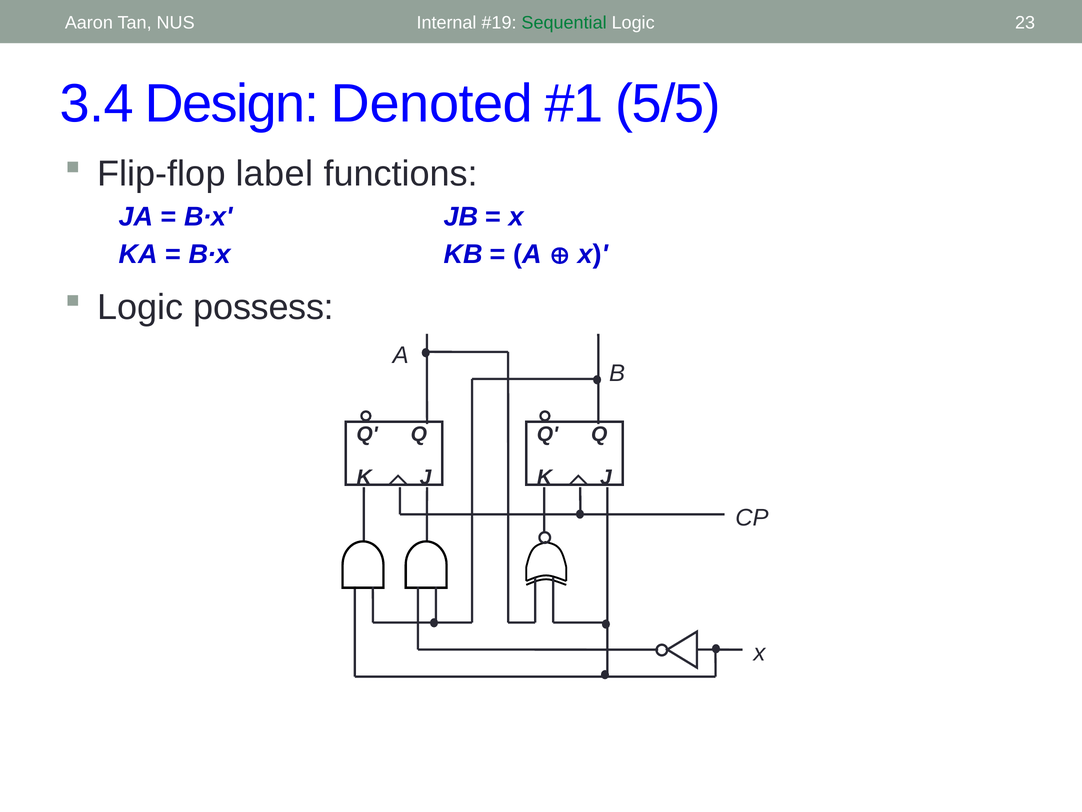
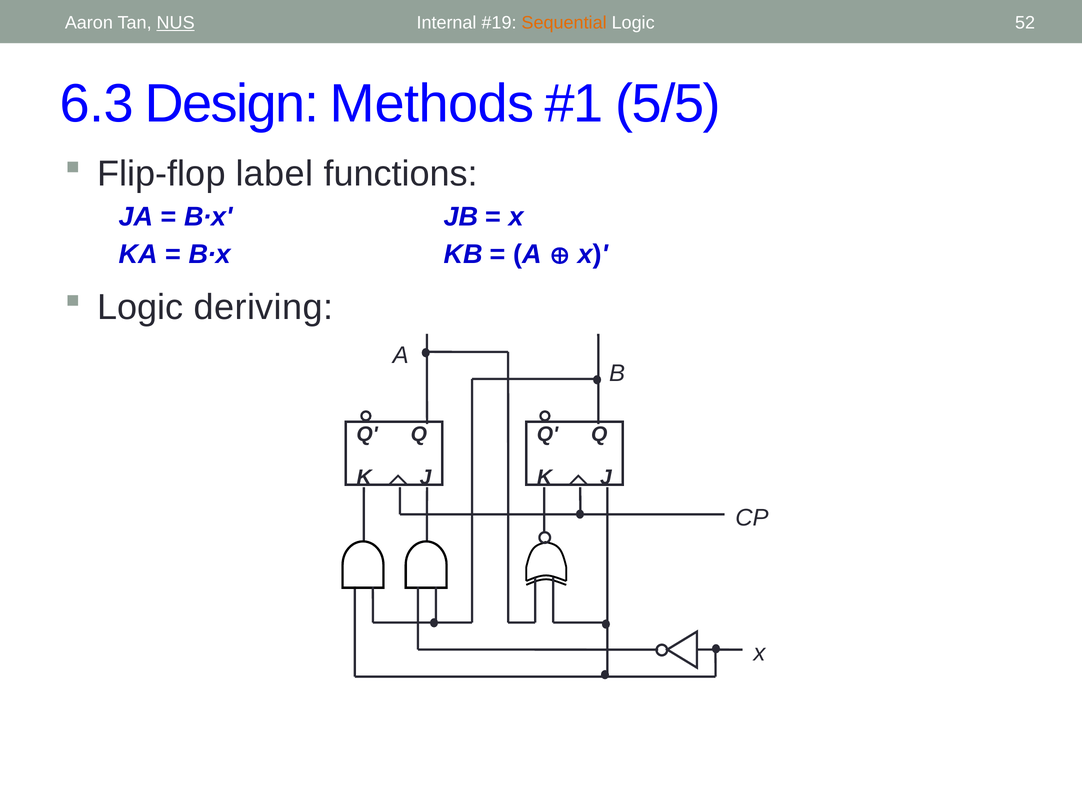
NUS underline: none -> present
Sequential colour: green -> orange
23: 23 -> 52
3.4: 3.4 -> 6.3
Denoted: Denoted -> Methods
possess: possess -> deriving
